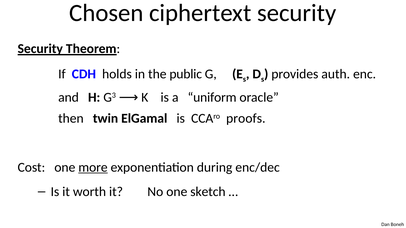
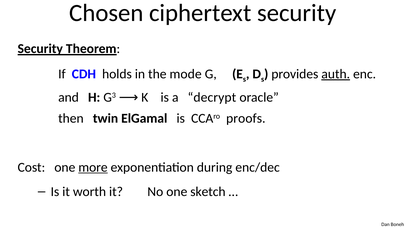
public: public -> mode
auth underline: none -> present
uniform: uniform -> decrypt
